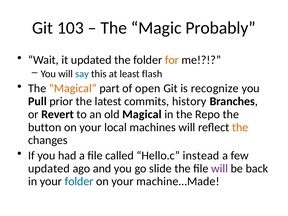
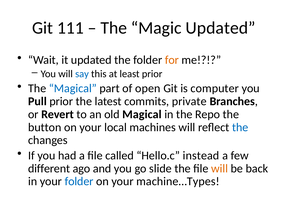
103: 103 -> 111
Magic Probably: Probably -> Updated
least flash: flash -> prior
Magical at (73, 88) colour: orange -> blue
recognize: recognize -> computer
history: history -> private
the at (240, 127) colour: orange -> blue
updated at (49, 168): updated -> different
will at (220, 168) colour: purple -> orange
machine…Made: machine…Made -> machine…Types
